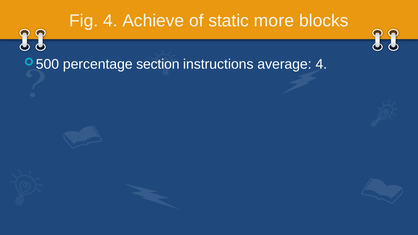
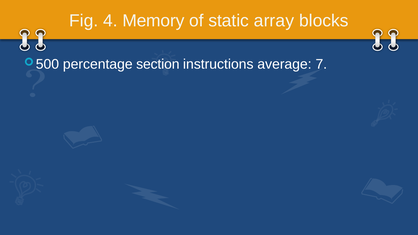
Achieve: Achieve -> Memory
more: more -> array
average 4: 4 -> 7
